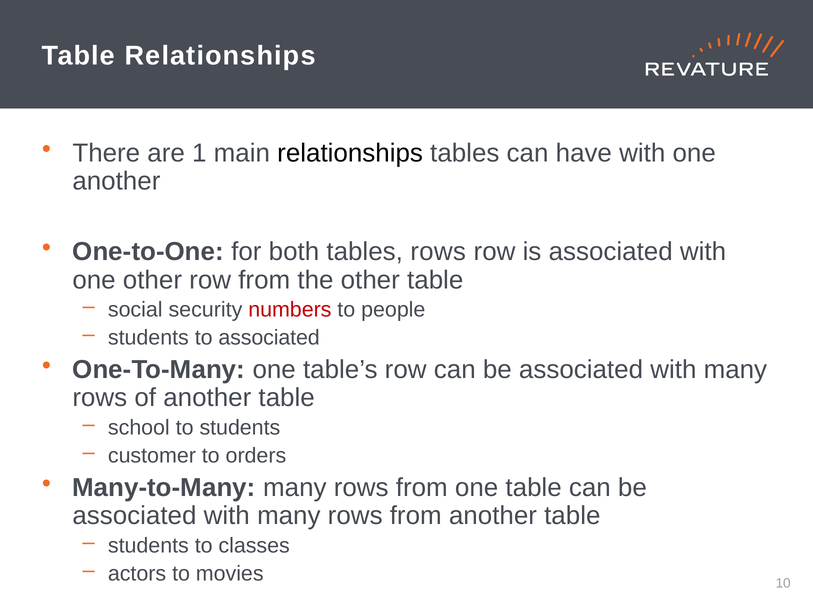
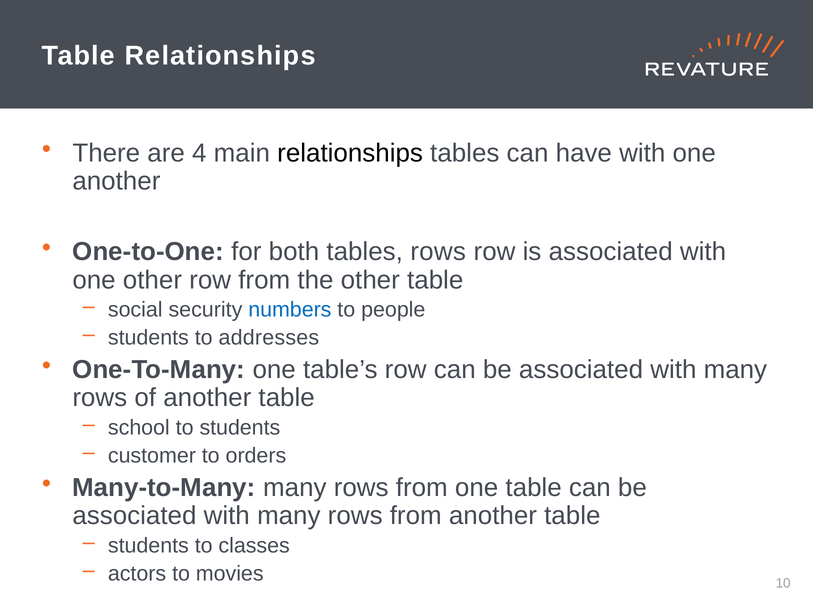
1: 1 -> 4
numbers colour: red -> blue
to associated: associated -> addresses
